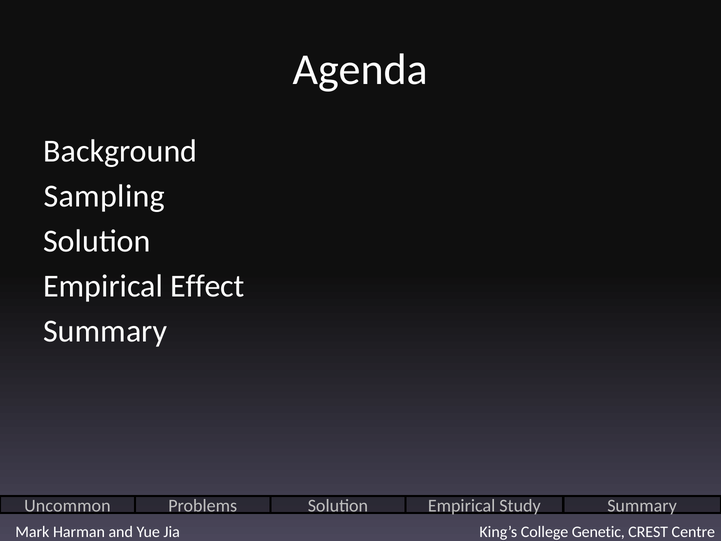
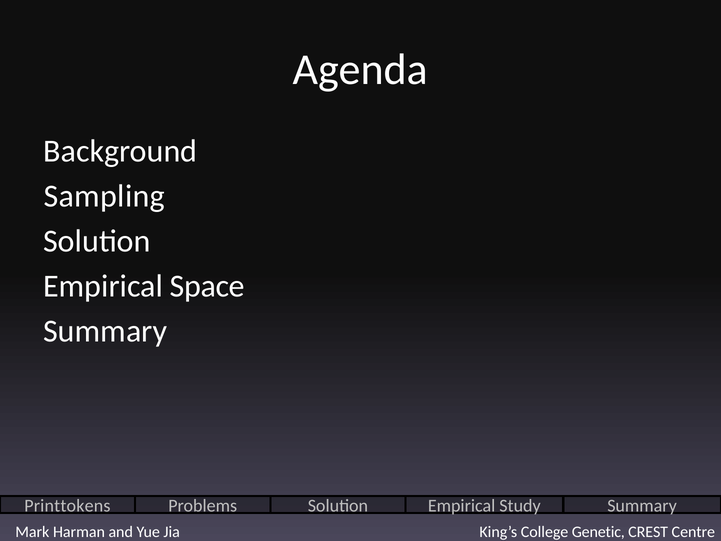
Effect: Effect -> Space
Uncommon: Uncommon -> Printtokens
